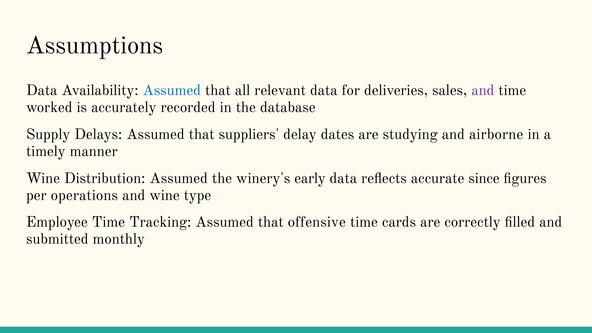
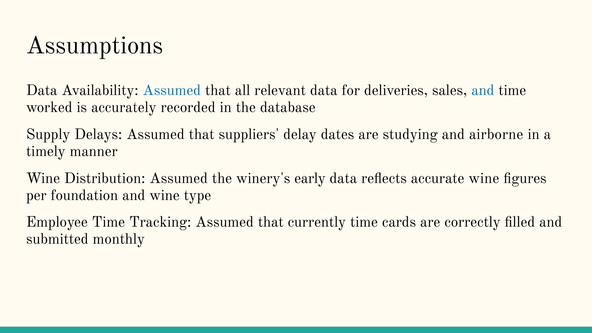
and at (483, 90) colour: purple -> blue
accurate since: since -> wine
operations: operations -> foundation
offensive: offensive -> currently
